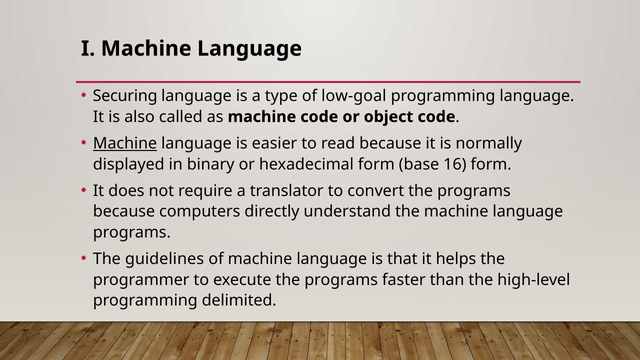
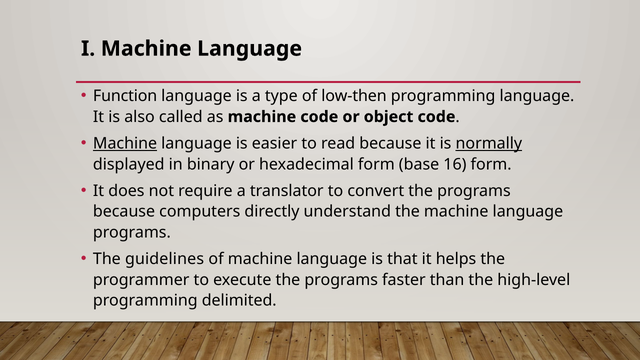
Securing: Securing -> Function
low-goal: low-goal -> low-then
normally underline: none -> present
